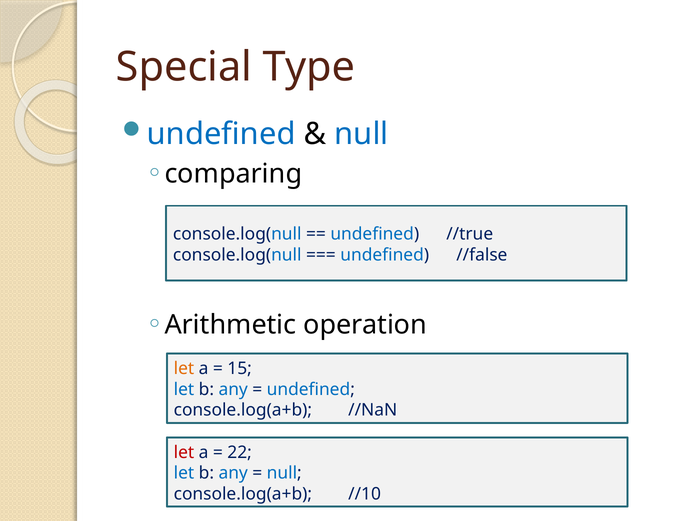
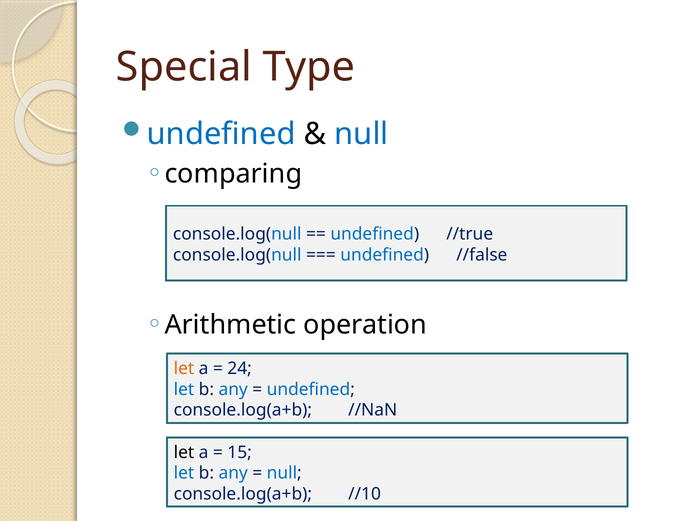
15: 15 -> 24
let at (184, 453) colour: red -> black
22: 22 -> 15
